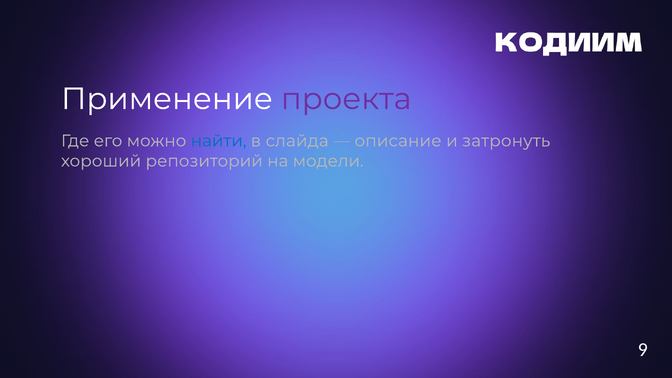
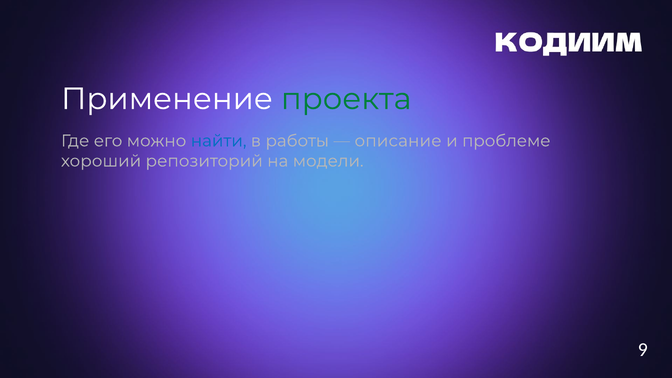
проекта colour: purple -> green
слайда: слайда -> работы
затронуть: затронуть -> проблеме
